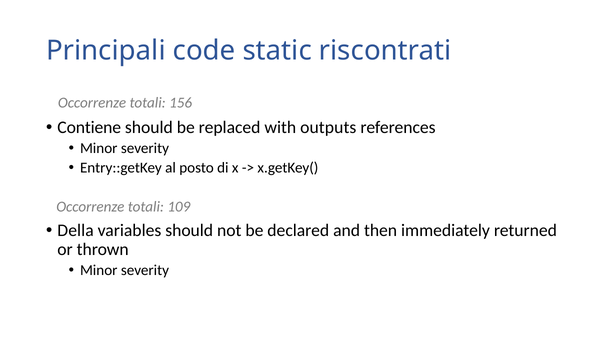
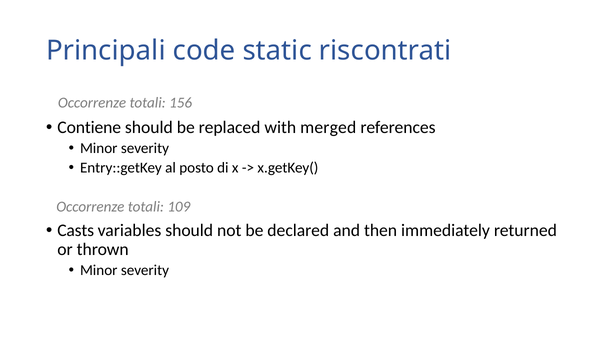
outputs: outputs -> merged
Della: Della -> Casts
